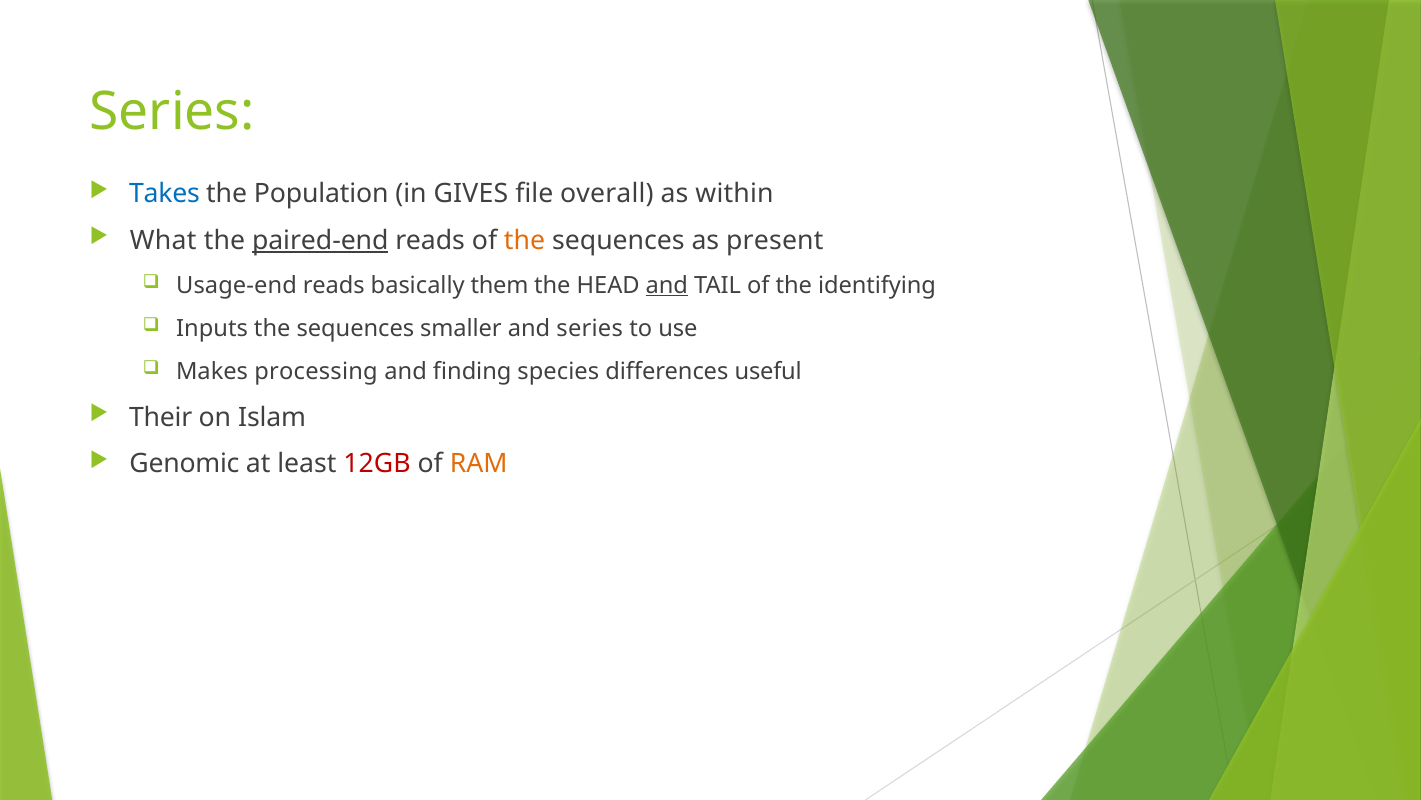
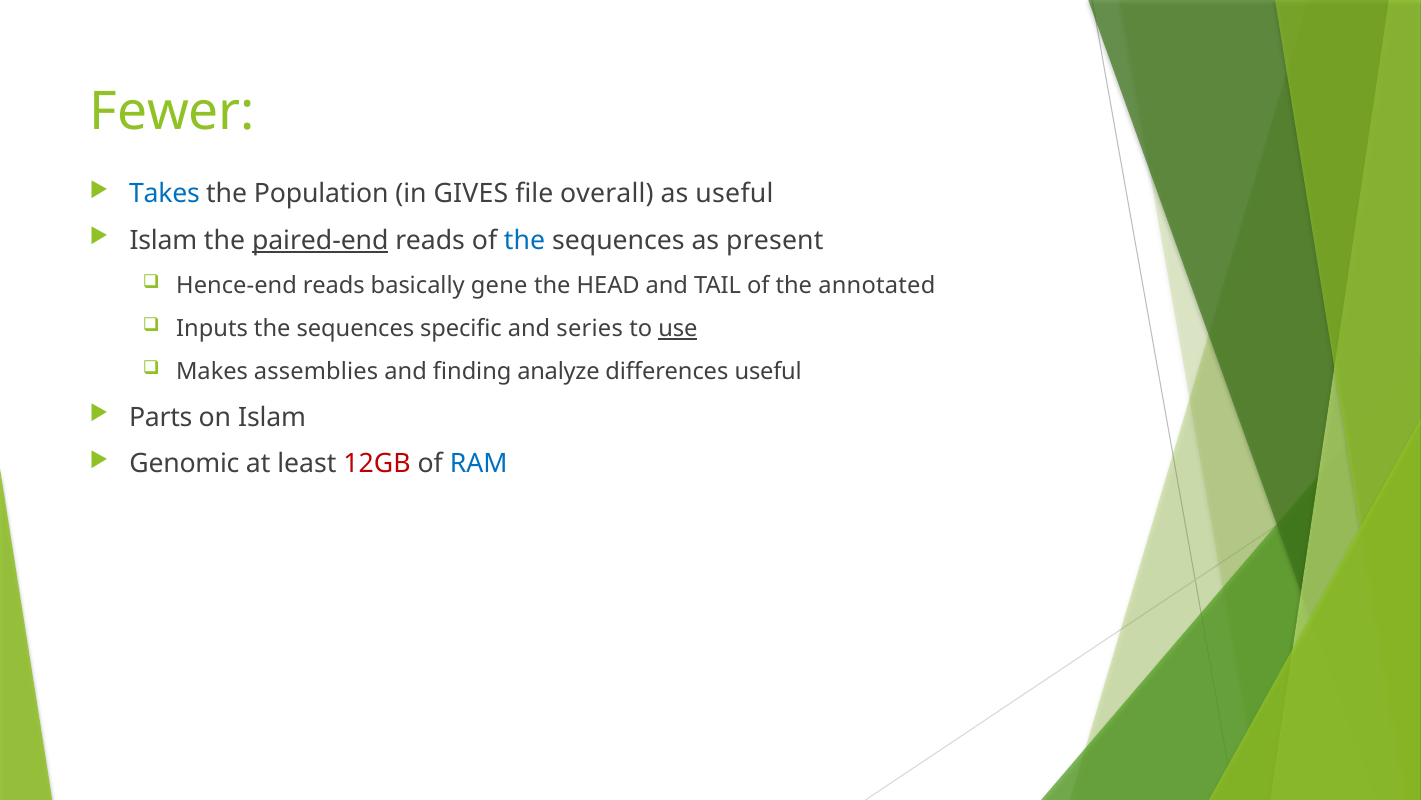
Series at (172, 112): Series -> Fewer
as within: within -> useful
What at (163, 240): What -> Islam
the at (525, 240) colour: orange -> blue
Usage-end: Usage-end -> Hence-end
them: them -> gene
and at (667, 285) underline: present -> none
identifying: identifying -> annotated
smaller: smaller -> specific
use underline: none -> present
processing: processing -> assemblies
species: species -> analyze
Their: Their -> Parts
RAM colour: orange -> blue
